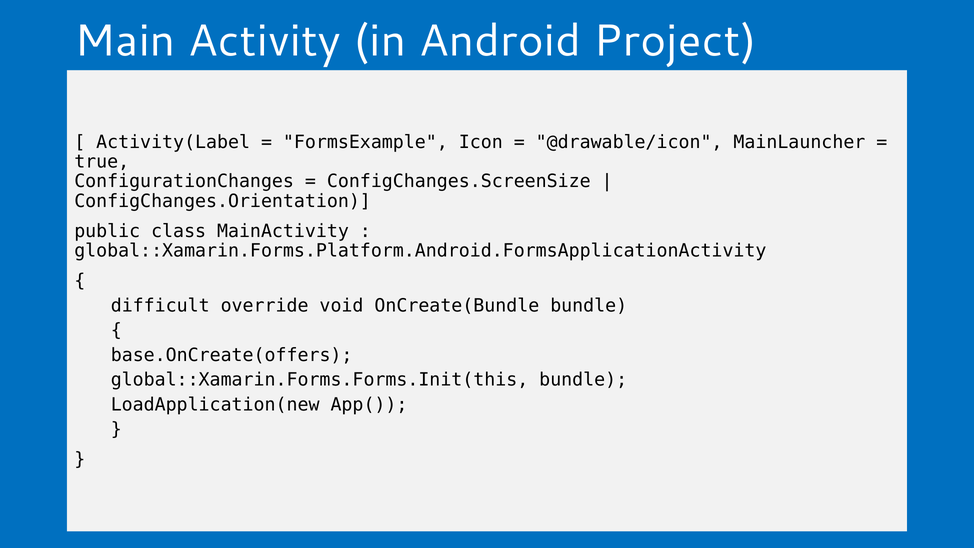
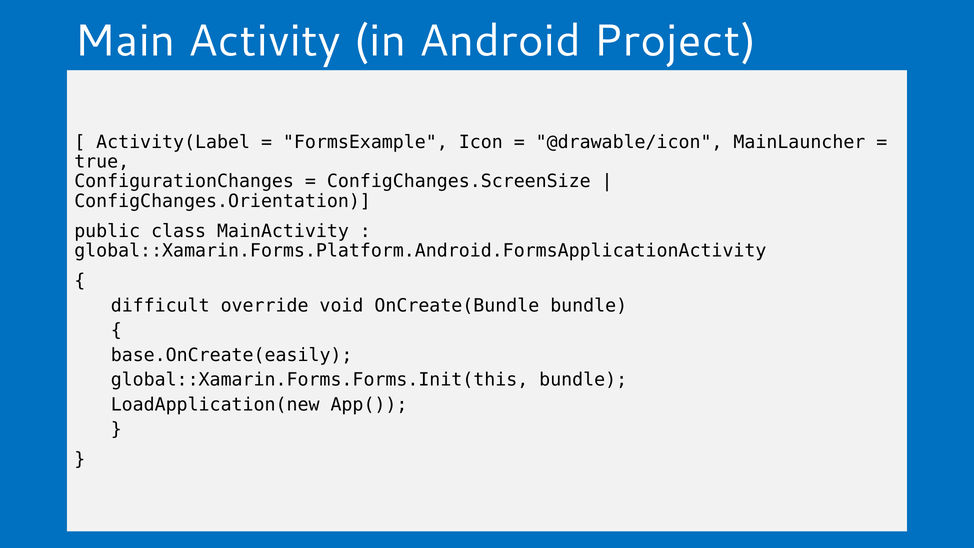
base.OnCreate(offers: base.OnCreate(offers -> base.OnCreate(easily
